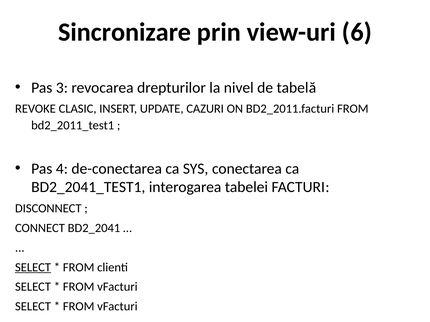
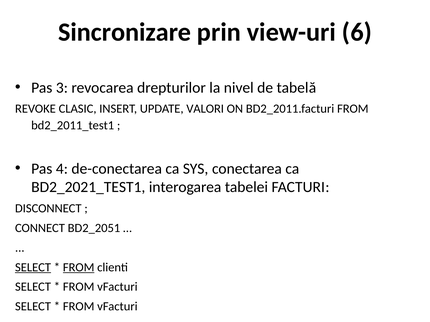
CAZURI: CAZURI -> VALORI
BD2_2041_TEST1: BD2_2041_TEST1 -> BD2_2021_TEST1
BD2_2041: BD2_2041 -> BD2_2051
FROM at (79, 268) underline: none -> present
